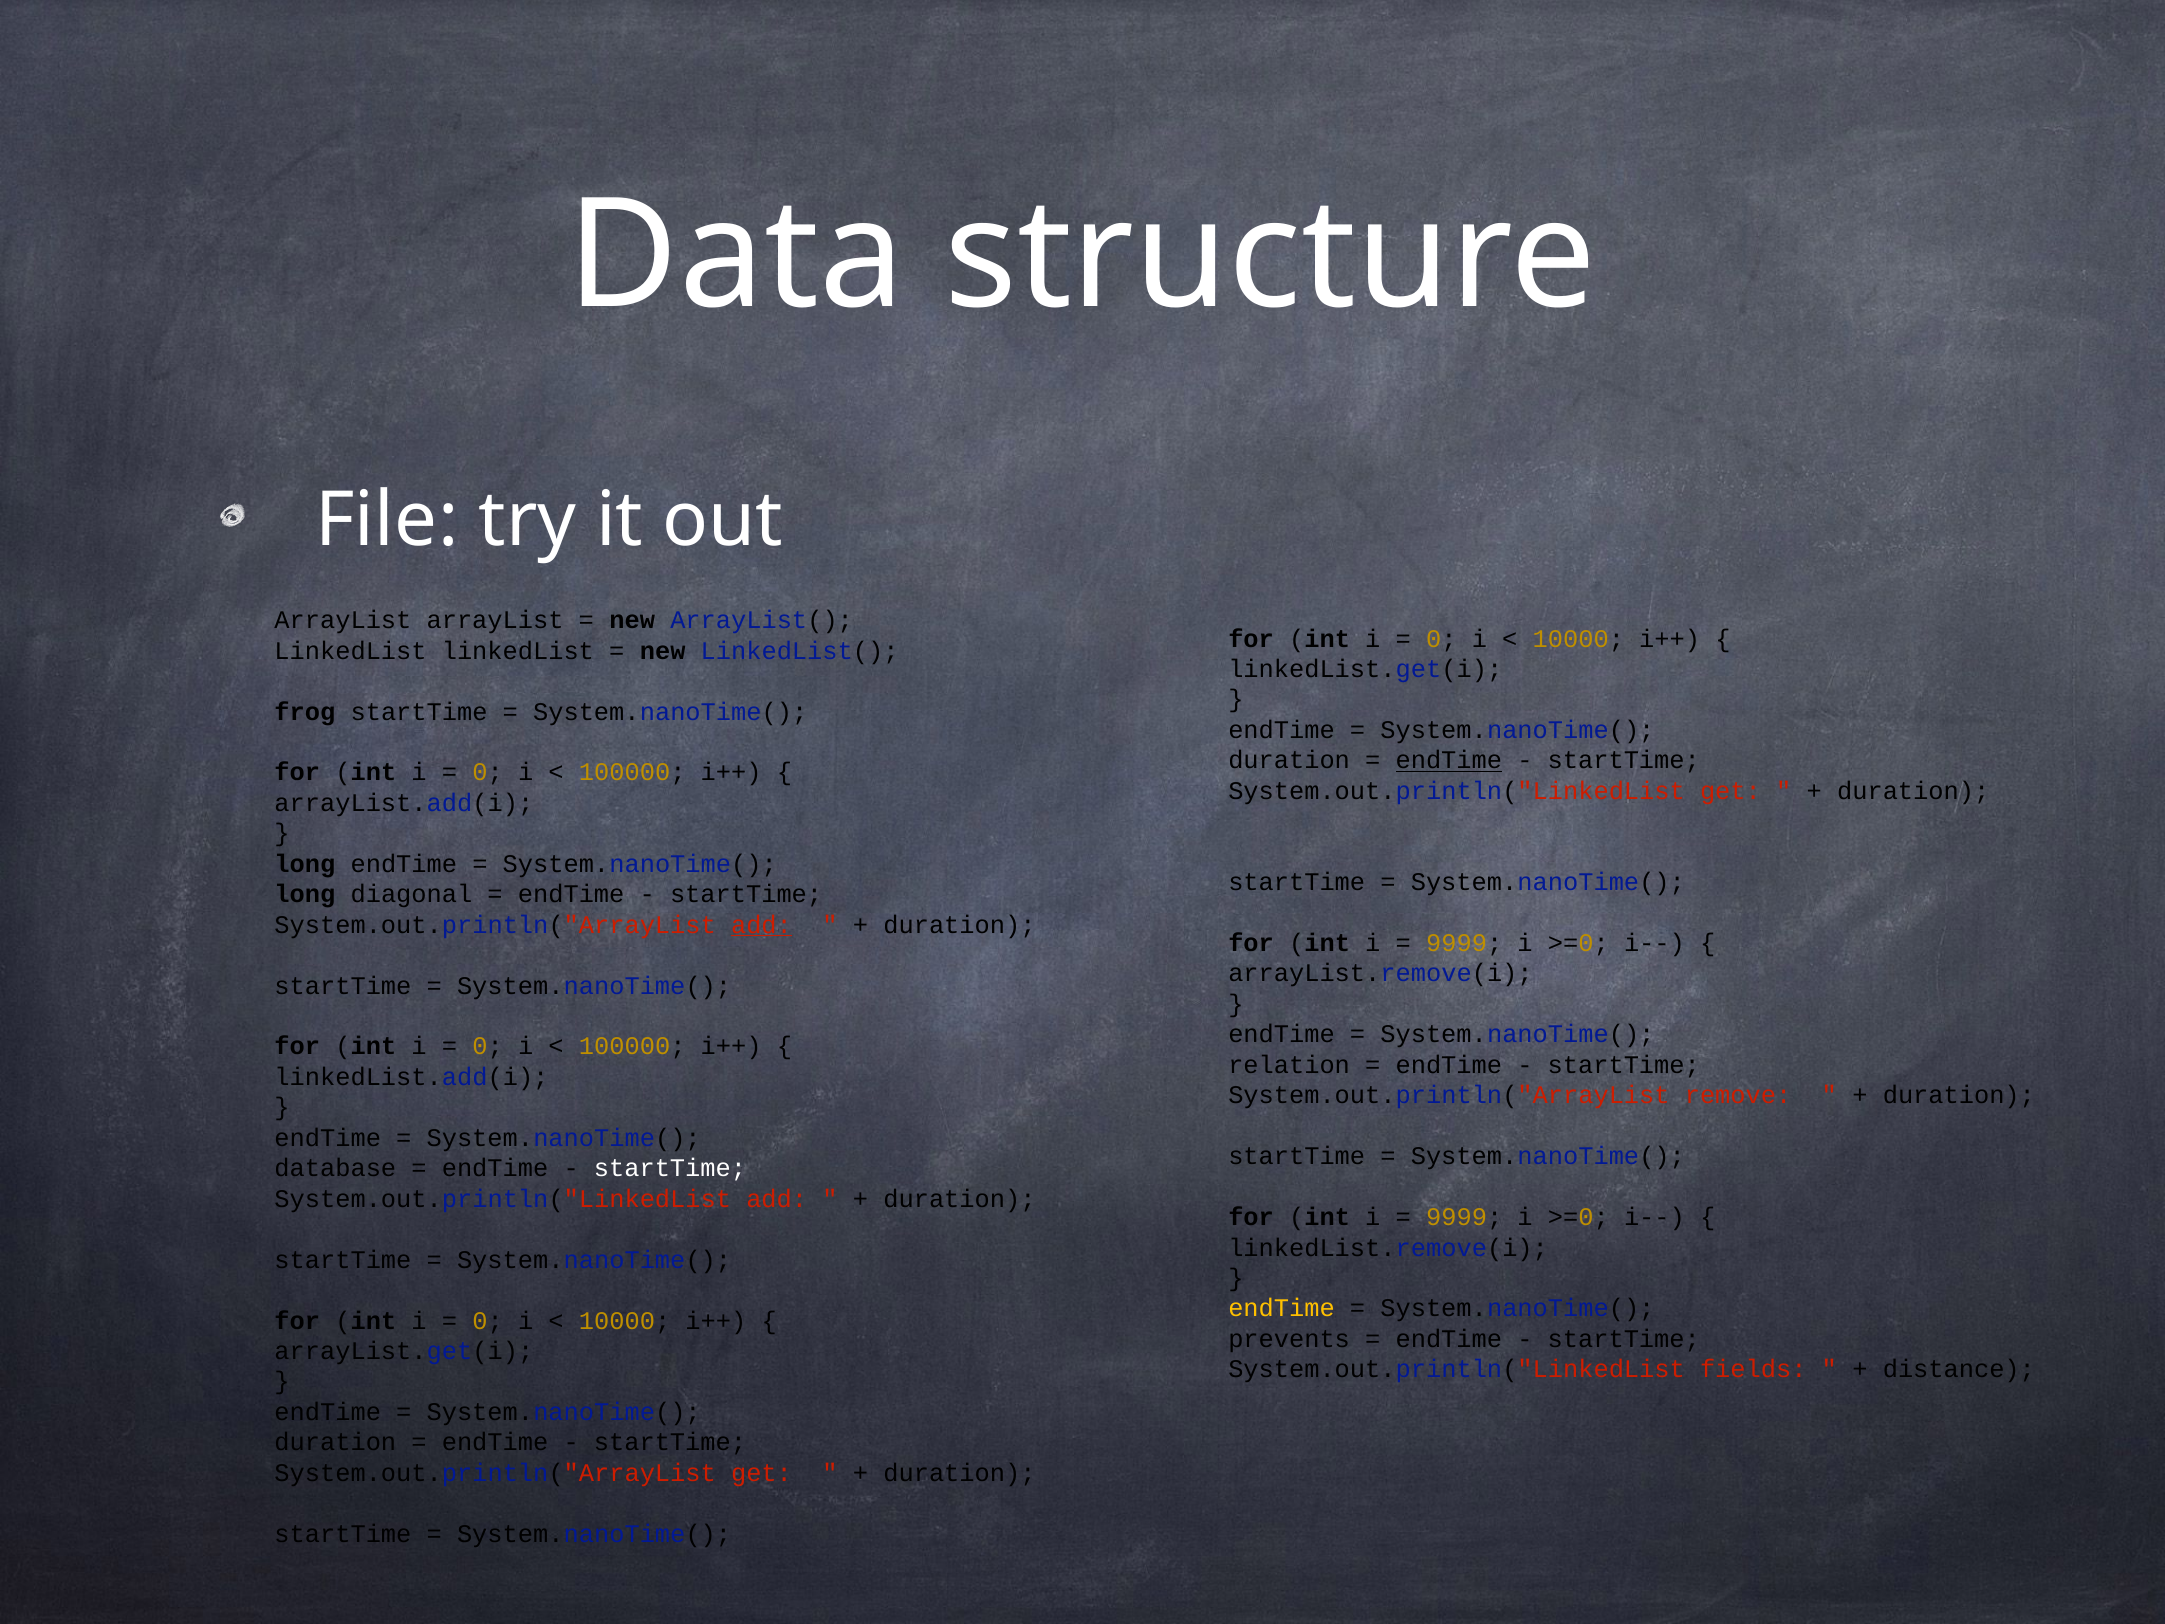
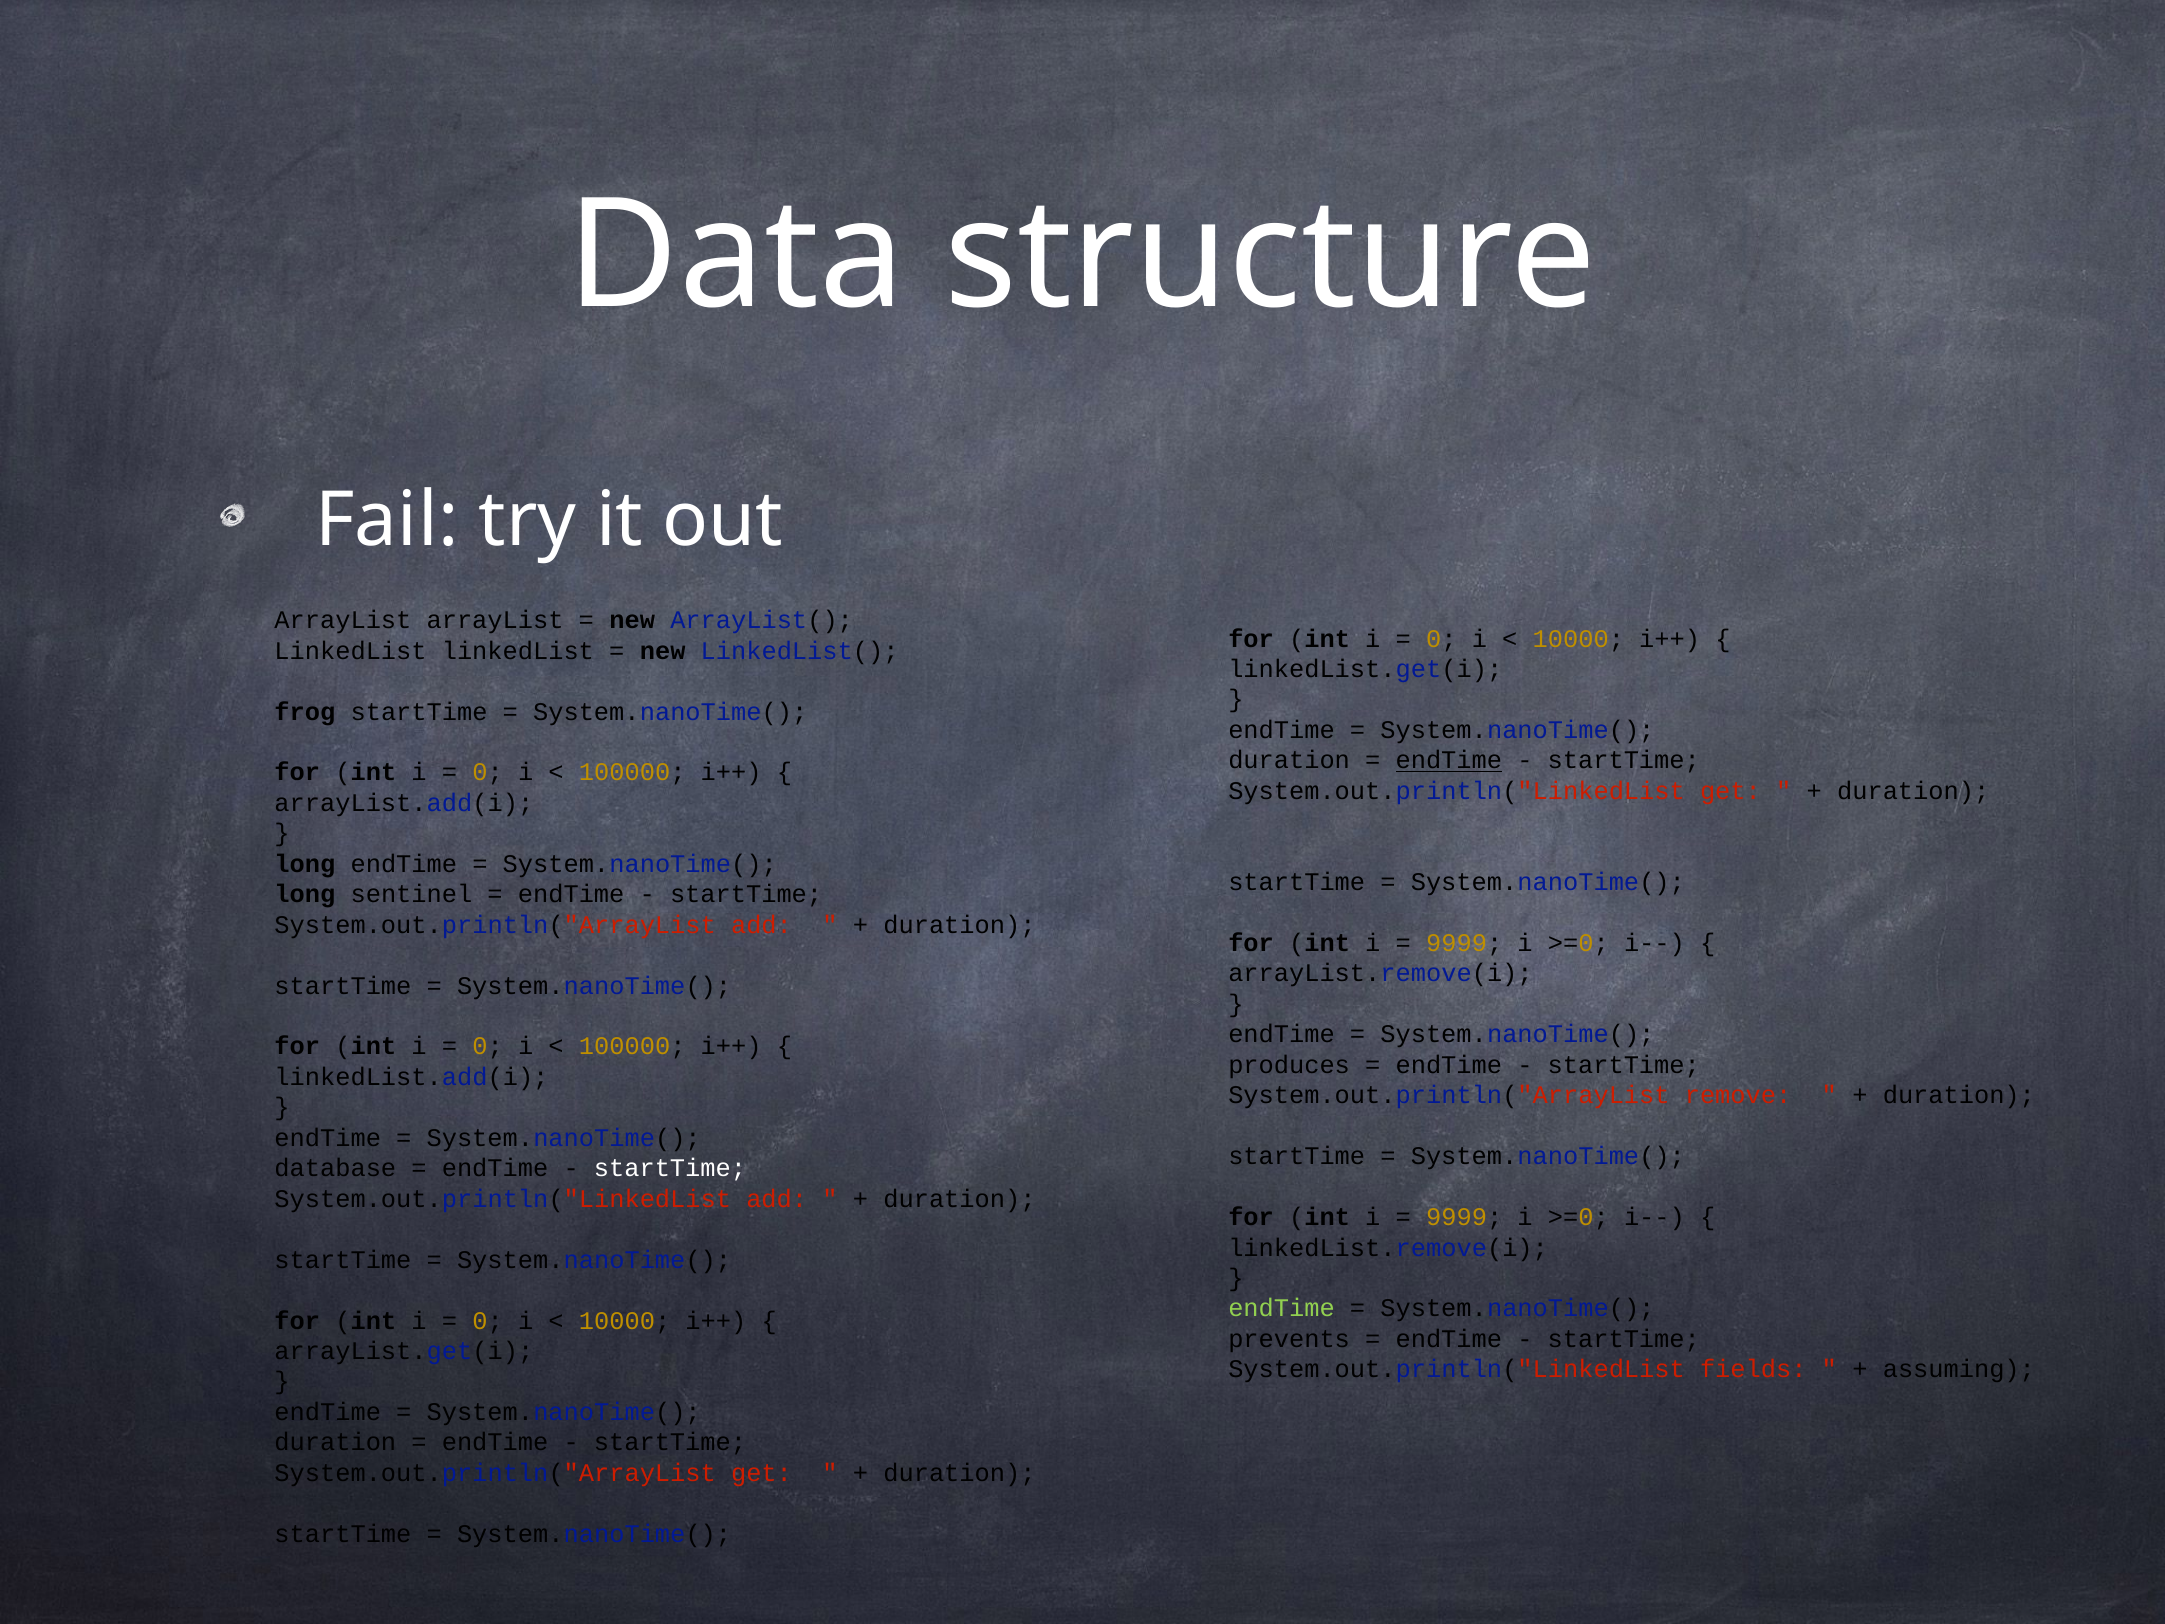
File: File -> Fail
diagonal: diagonal -> sentinel
add at (761, 925) underline: present -> none
relation: relation -> produces
endTime at (1281, 1308) colour: yellow -> light green
distance: distance -> assuming
